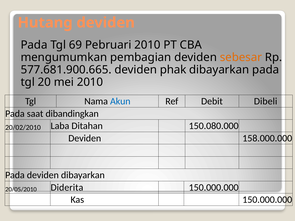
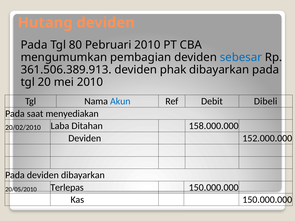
69: 69 -> 80
sebesar colour: orange -> blue
577.681.900.665: 577.681.900.665 -> 361.506.389.913
dibandingkan: dibandingkan -> menyediakan
150.080.000: 150.080.000 -> 158.000.000
158.000.000: 158.000.000 -> 152.000.000
Diderita: Diderita -> Terlepas
